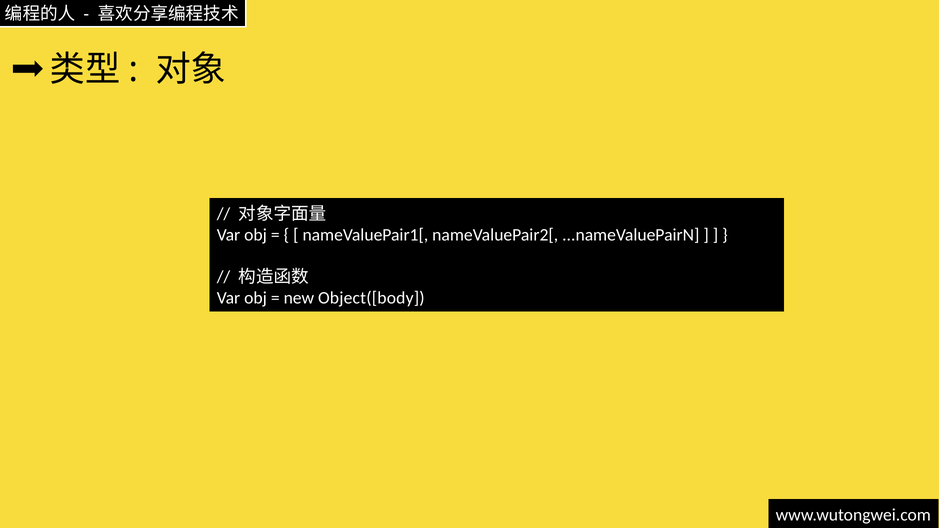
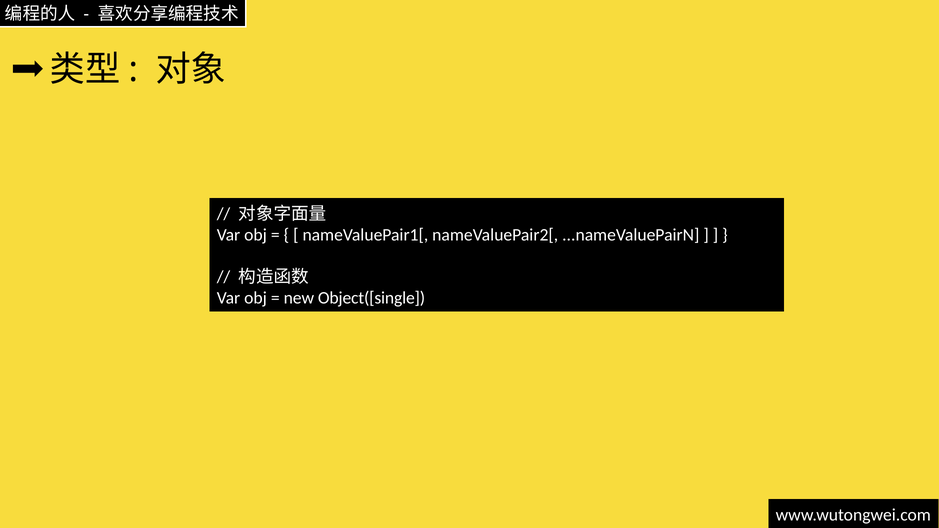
Object([body: Object([body -> Object([single
